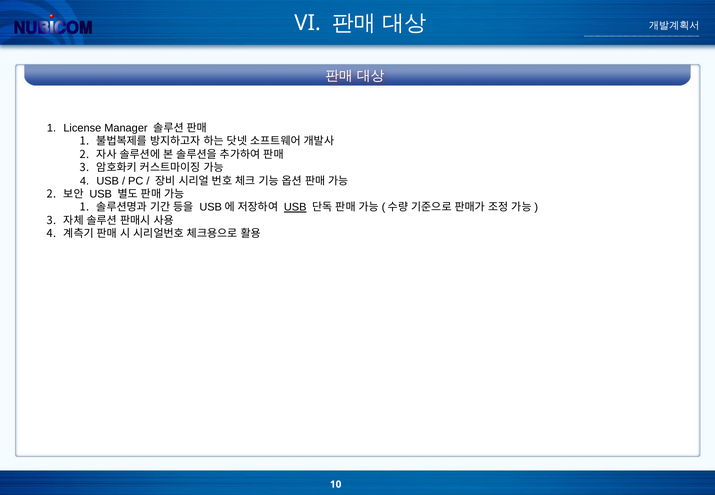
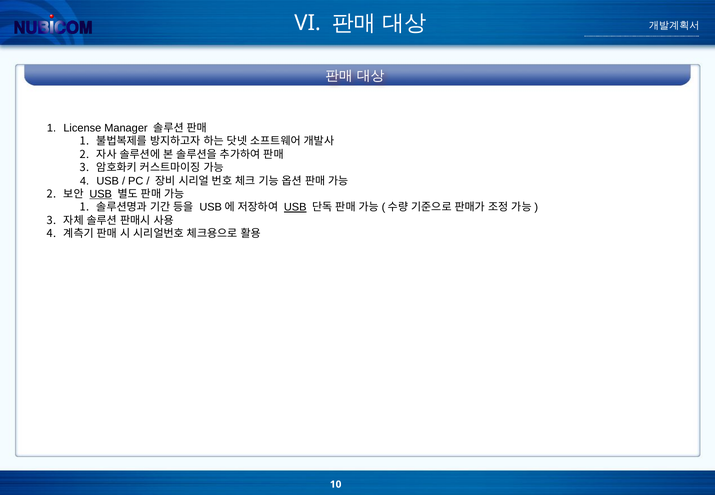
USB at (101, 194) underline: none -> present
